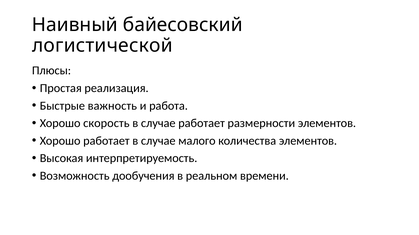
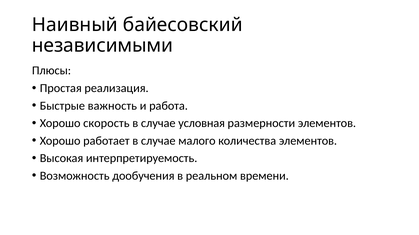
логистической: логистической -> независимыми
случае работает: работает -> условная
